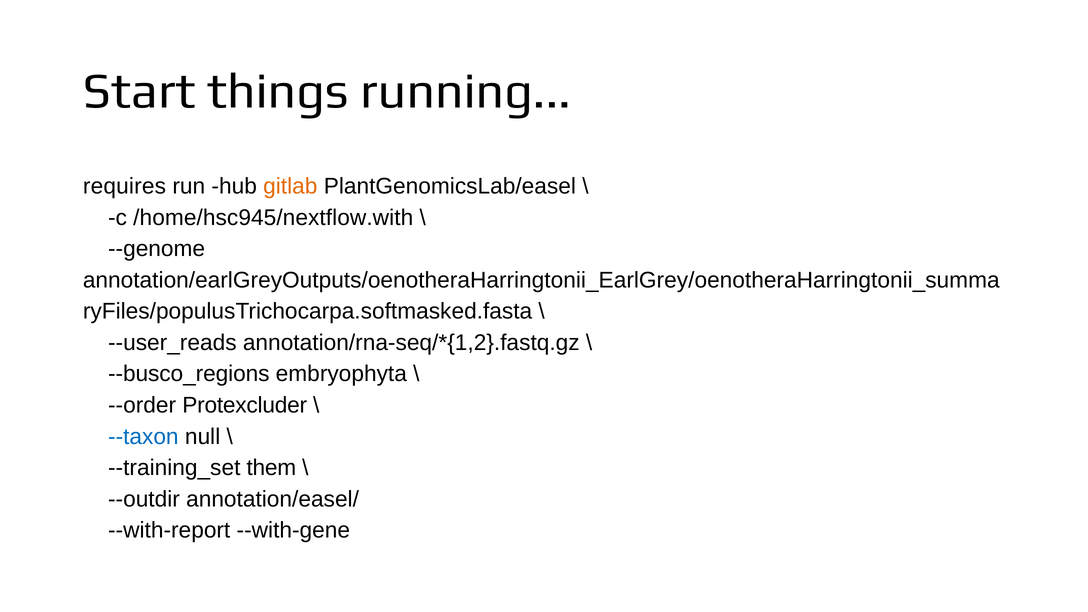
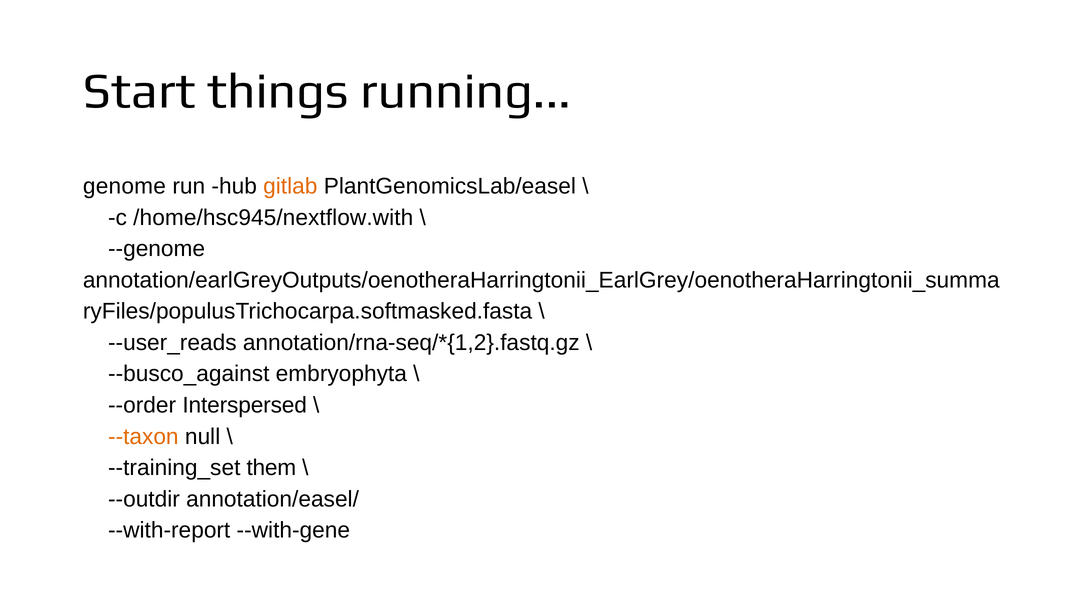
requires: requires -> genome
--busco_regions: --busco_regions -> --busco_against
Protexcluder: Protexcluder -> Interspersed
--taxon colour: blue -> orange
